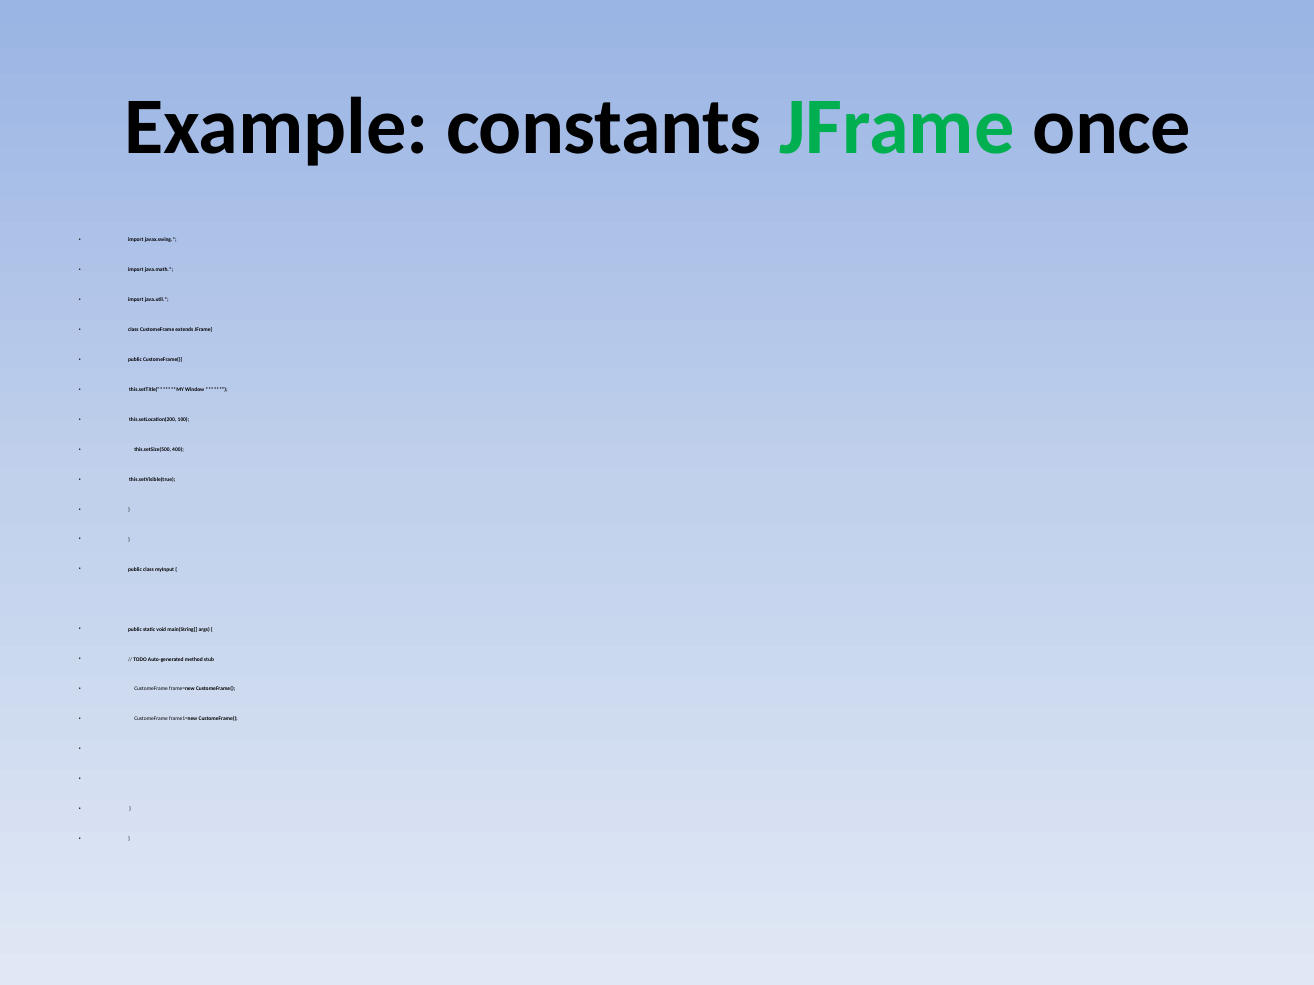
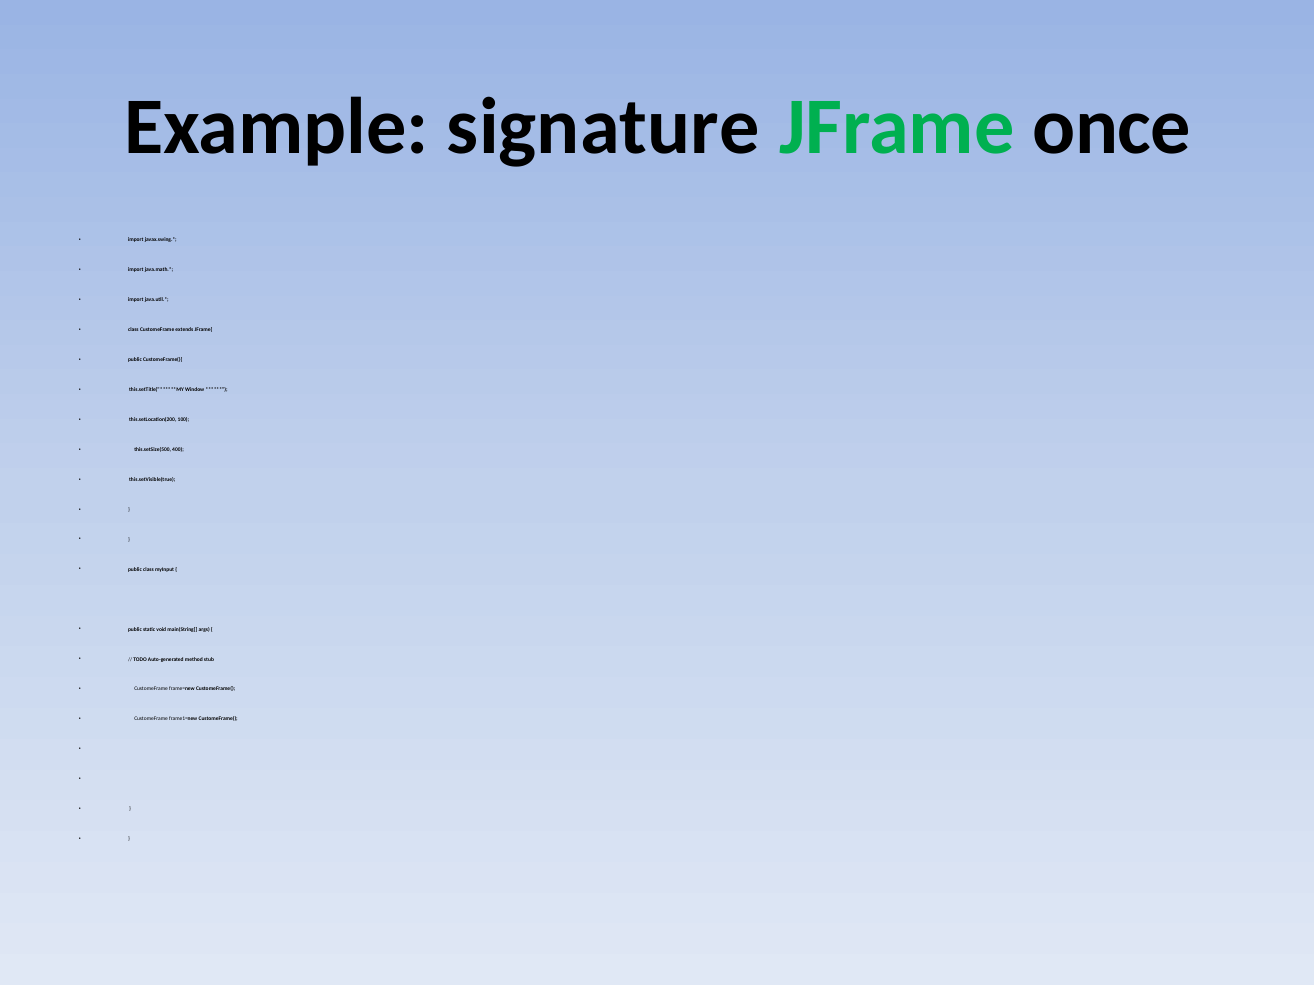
constants: constants -> signature
